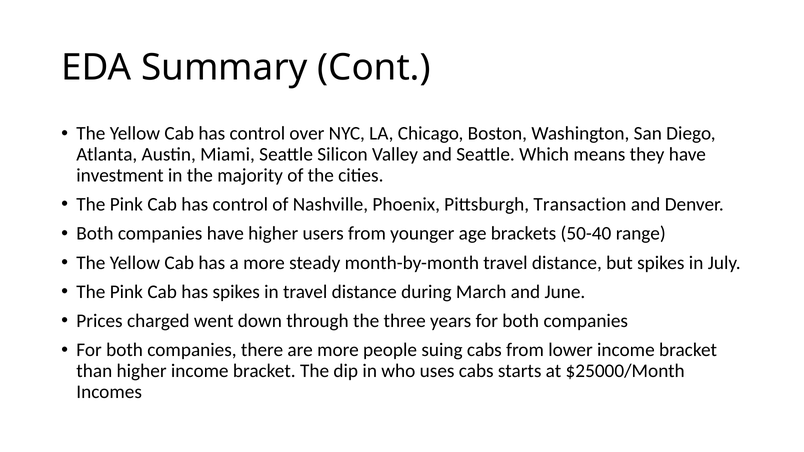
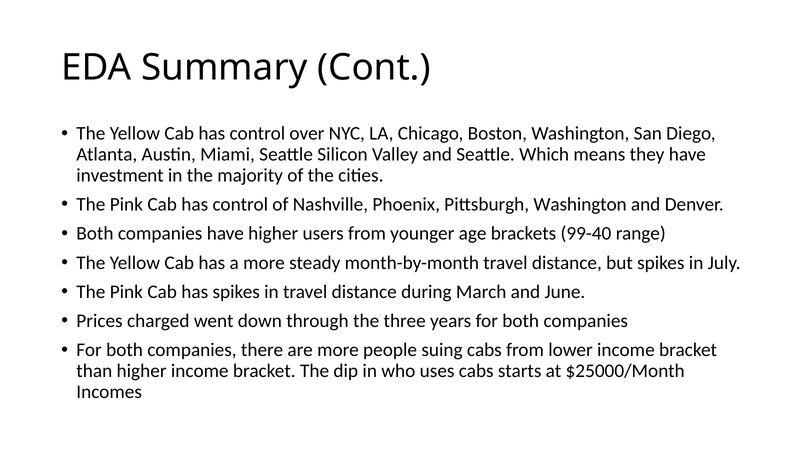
Pittsburgh Transaction: Transaction -> Washington
50-40: 50-40 -> 99-40
